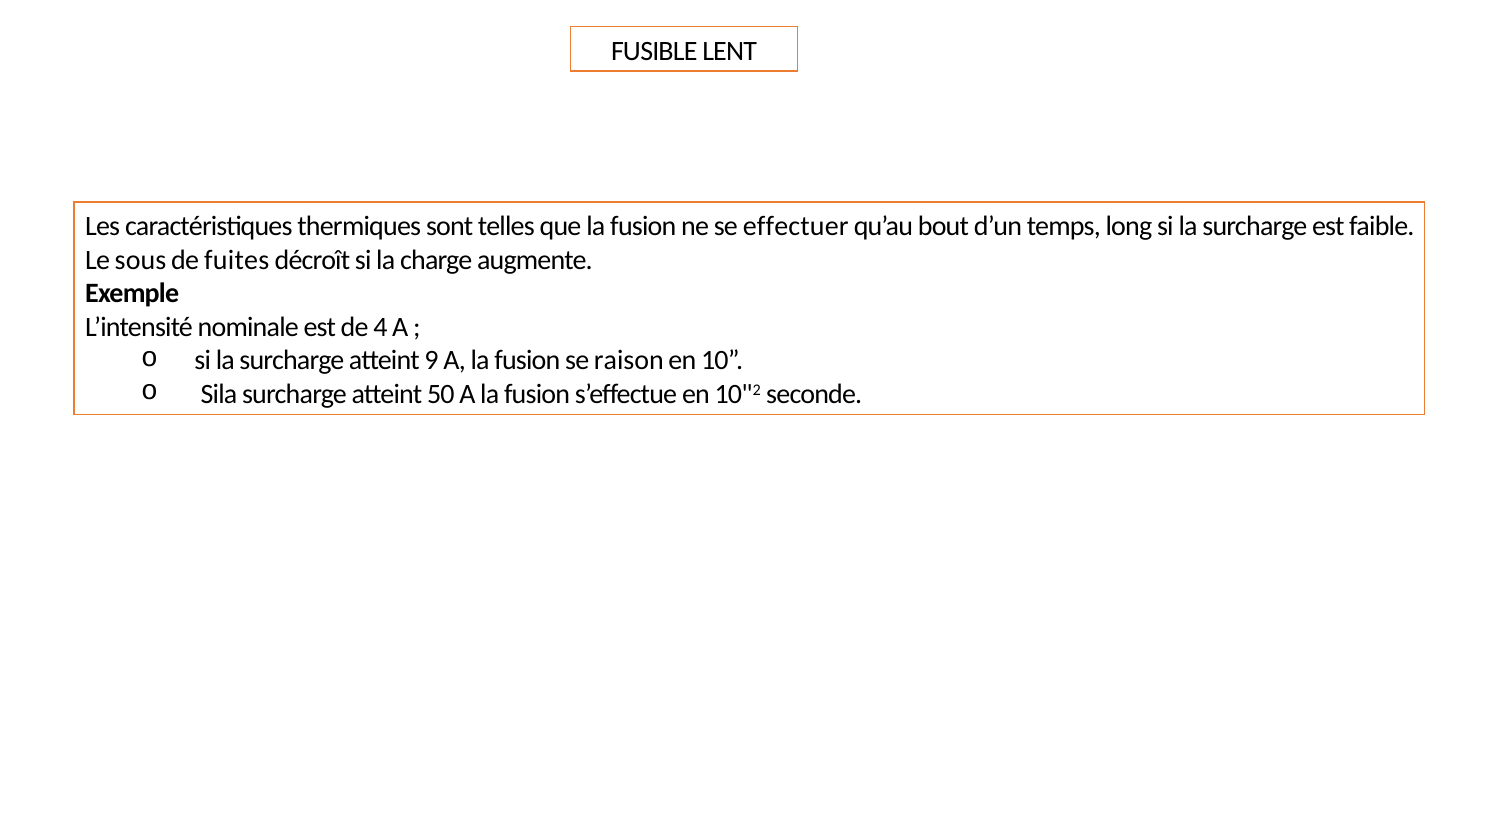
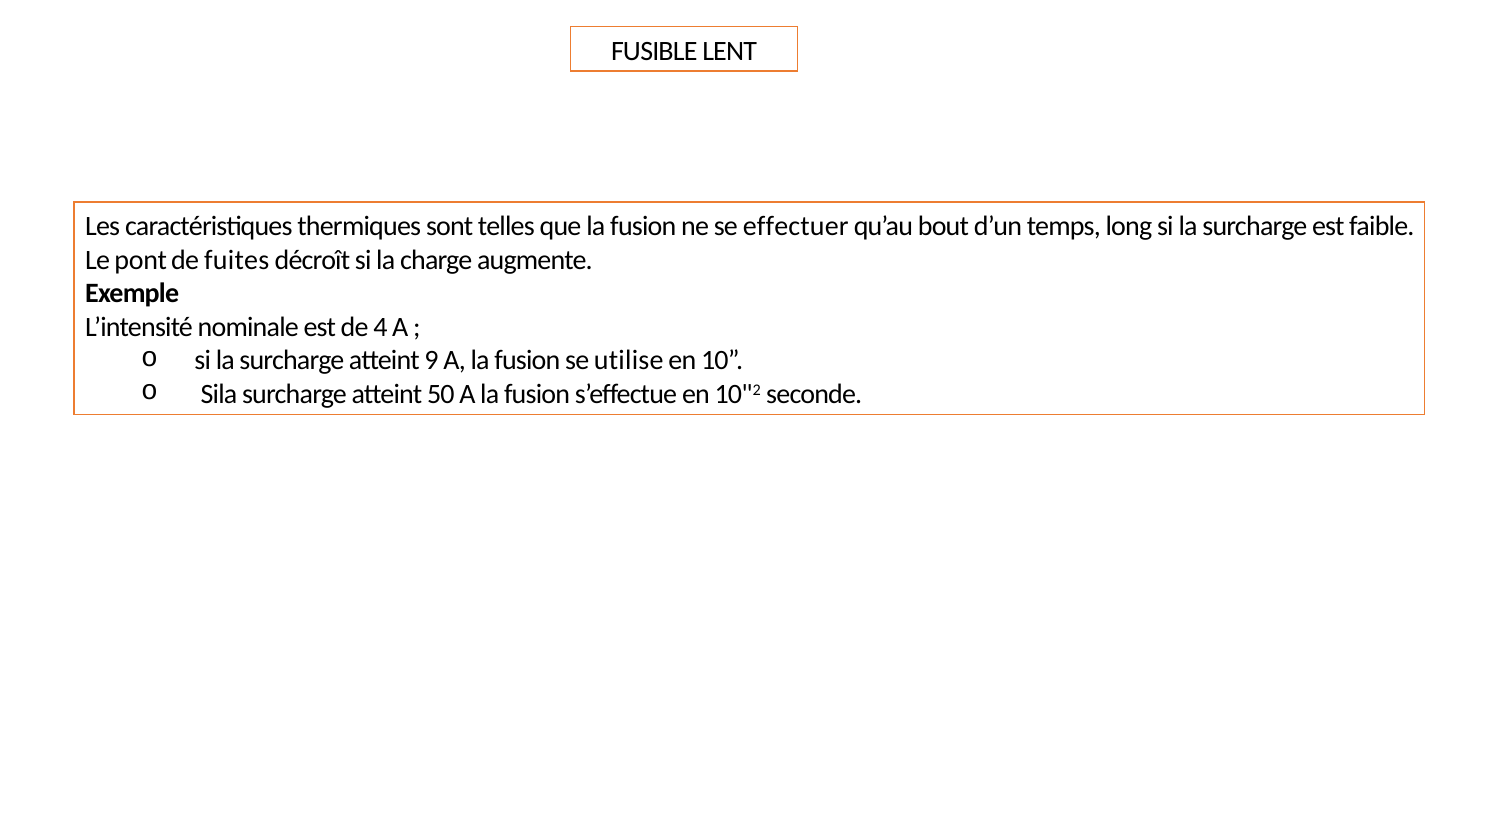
sous: sous -> pont
raison: raison -> utilise
